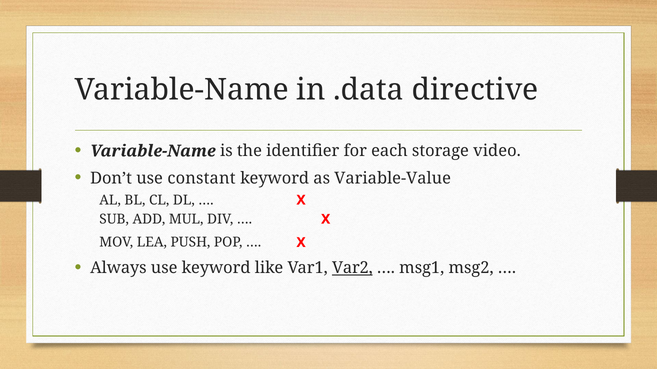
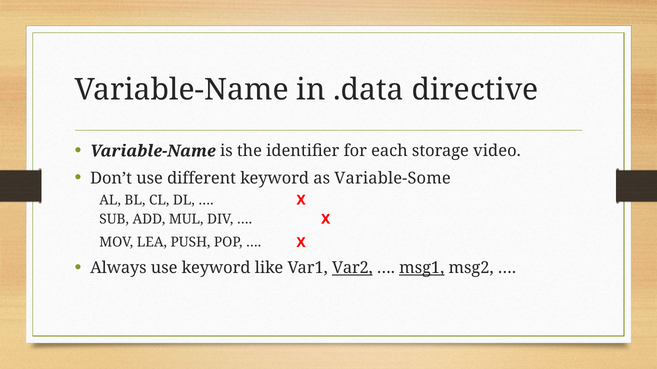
constant: constant -> different
Variable-Value: Variable-Value -> Variable-Some
msg1 underline: none -> present
